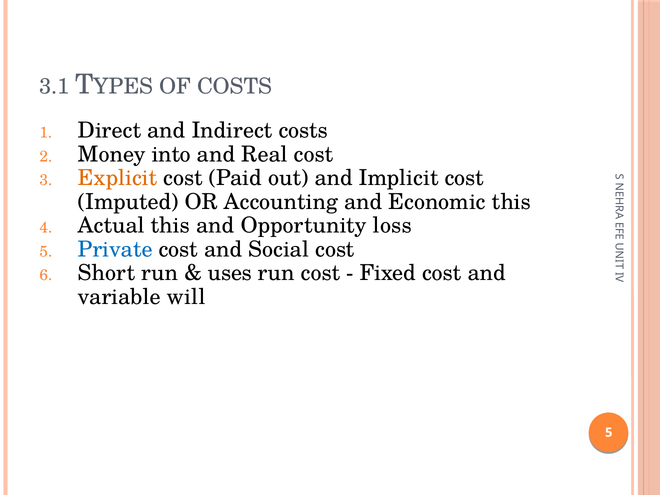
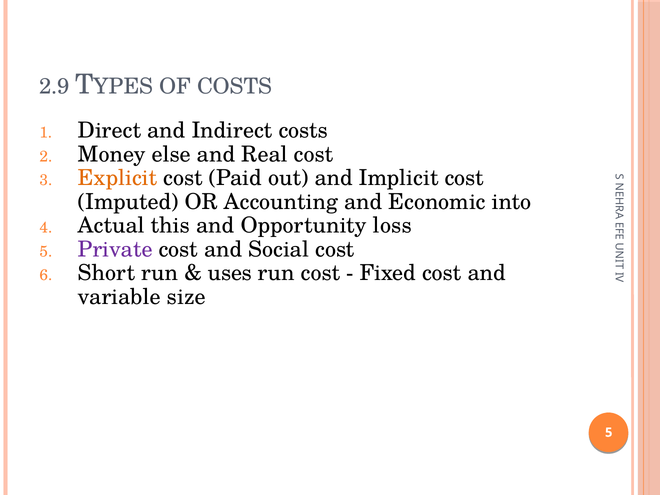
3.1: 3.1 -> 2.9
into: into -> else
Economic this: this -> into
Private colour: blue -> purple
will: will -> size
